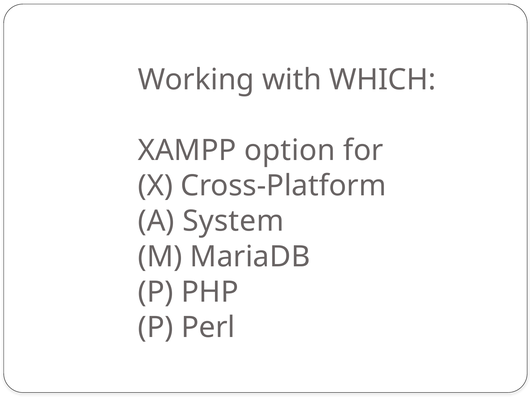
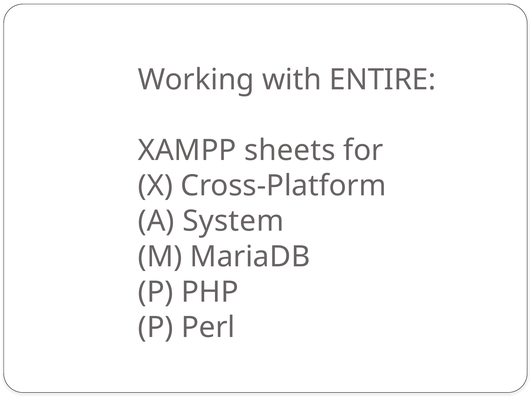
WHICH: WHICH -> ENTIRE
option: option -> sheets
